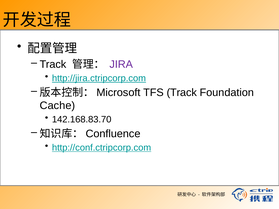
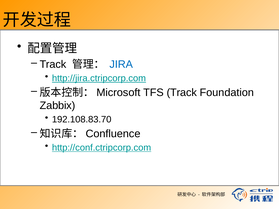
JIRA colour: purple -> blue
Cache: Cache -> Zabbix
142.168.83.70: 142.168.83.70 -> 192.108.83.70
